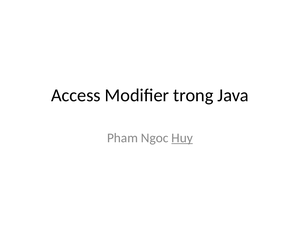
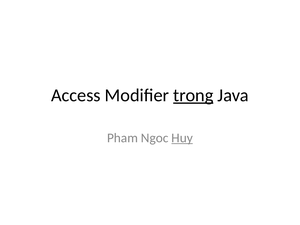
trong underline: none -> present
